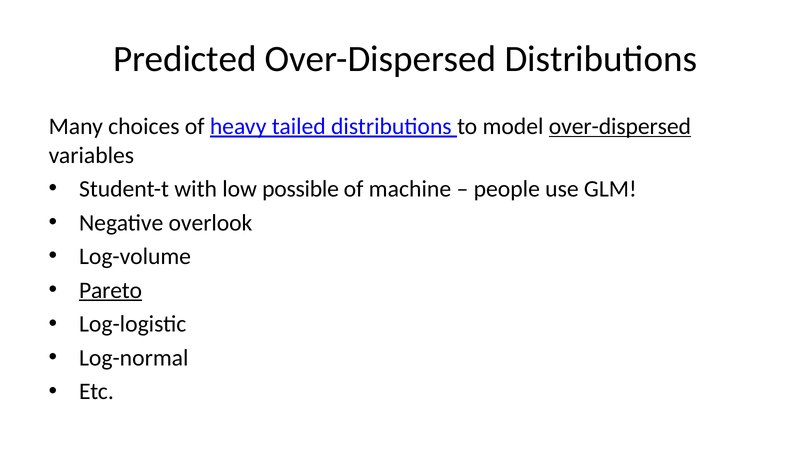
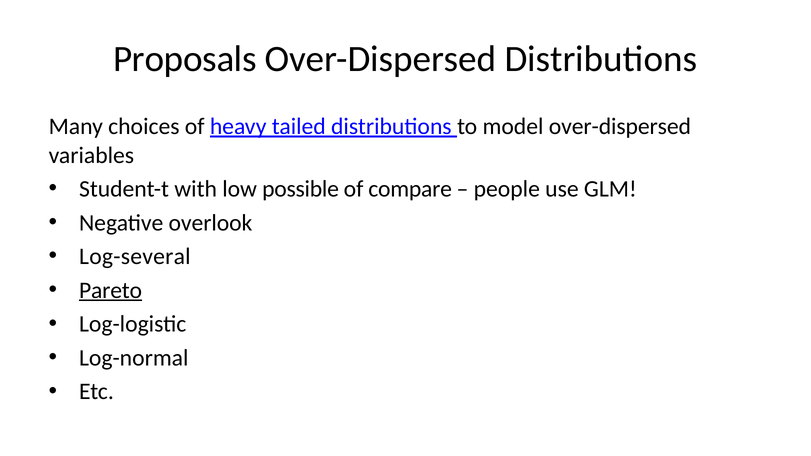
Predicted: Predicted -> Proposals
over-dispersed at (620, 126) underline: present -> none
machine: machine -> compare
Log-volume: Log-volume -> Log-several
